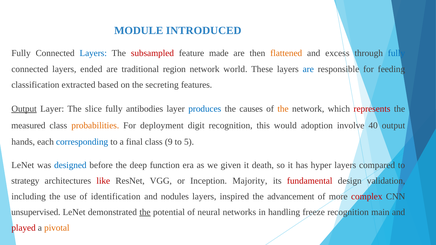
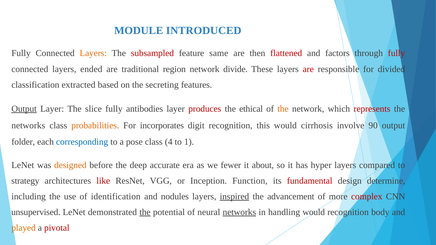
Layers at (93, 53) colour: blue -> orange
made: made -> same
flattened colour: orange -> red
excess: excess -> factors
fully at (396, 53) colour: blue -> red
world: world -> divide
are at (308, 69) colour: blue -> red
feeding: feeding -> divided
produces colour: blue -> red
causes: causes -> ethical
measured at (28, 125): measured -> networks
deployment: deployment -> incorporates
adoption: adoption -> cirrhosis
40: 40 -> 90
hands: hands -> folder
final: final -> pose
9: 9 -> 4
5: 5 -> 1
designed colour: blue -> orange
function: function -> accurate
given: given -> fewer
death: death -> about
Majority: Majority -> Function
validation: validation -> determine
inspired underline: none -> present
networks at (239, 212) underline: none -> present
handling freeze: freeze -> would
main: main -> body
played colour: red -> orange
pivotal colour: orange -> red
